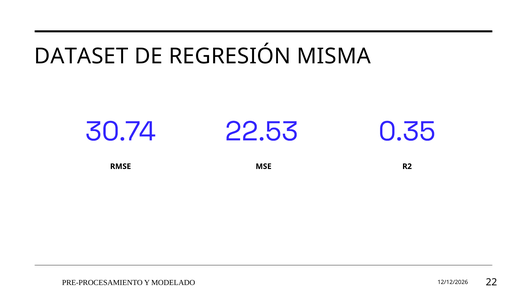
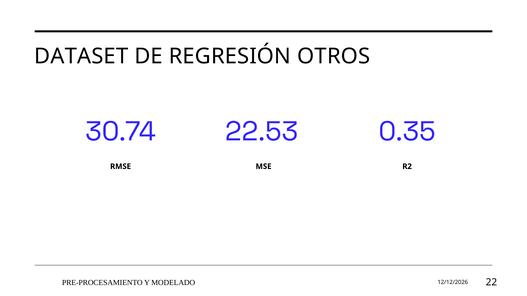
MISMA: MISMA -> OTROS
